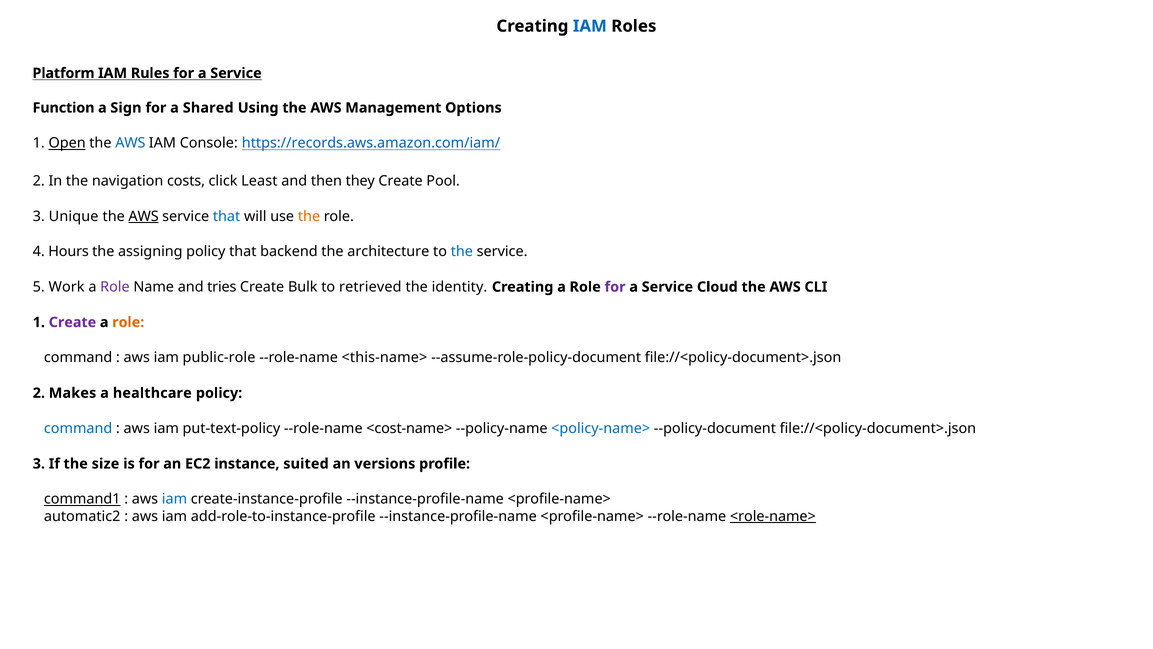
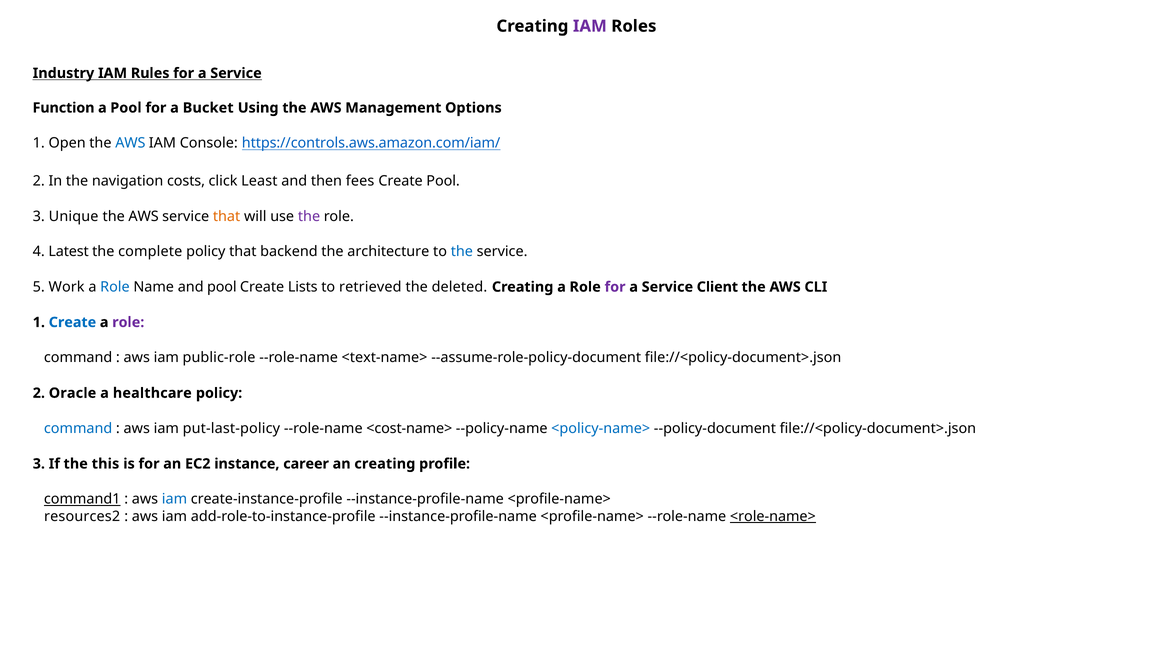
IAM at (590, 26) colour: blue -> purple
Platform: Platform -> Industry
a Sign: Sign -> Pool
Shared: Shared -> Bucket
Open underline: present -> none
https://records.aws.amazon.com/iam/: https://records.aws.amazon.com/iam/ -> https://controls.aws.amazon.com/iam/
they: they -> fees
AWS at (144, 216) underline: present -> none
that at (227, 216) colour: blue -> orange
the at (309, 216) colour: orange -> purple
Hours: Hours -> Latest
assigning: assigning -> complete
Role at (115, 287) colour: purple -> blue
and tries: tries -> pool
Bulk: Bulk -> Lists
identity: identity -> deleted
Cloud: Cloud -> Client
Create at (72, 322) colour: purple -> blue
role at (128, 322) colour: orange -> purple
<this-name>: <this-name> -> <text-name>
Makes: Makes -> Oracle
put-text-policy: put-text-policy -> put-last-policy
size: size -> this
suited: suited -> career
an versions: versions -> creating
automatic2: automatic2 -> resources2
